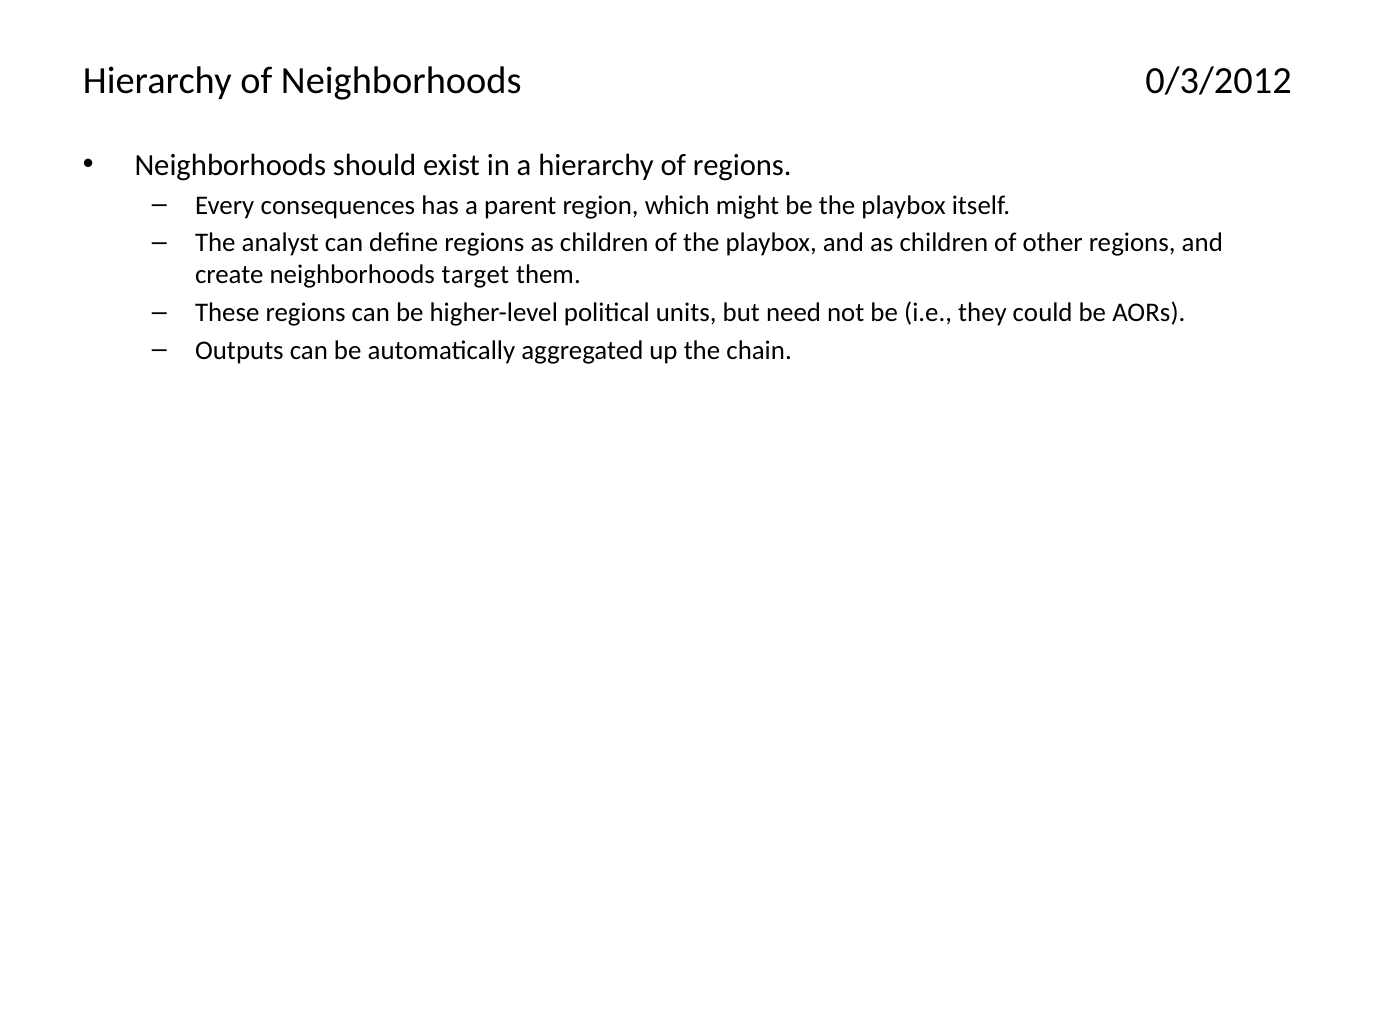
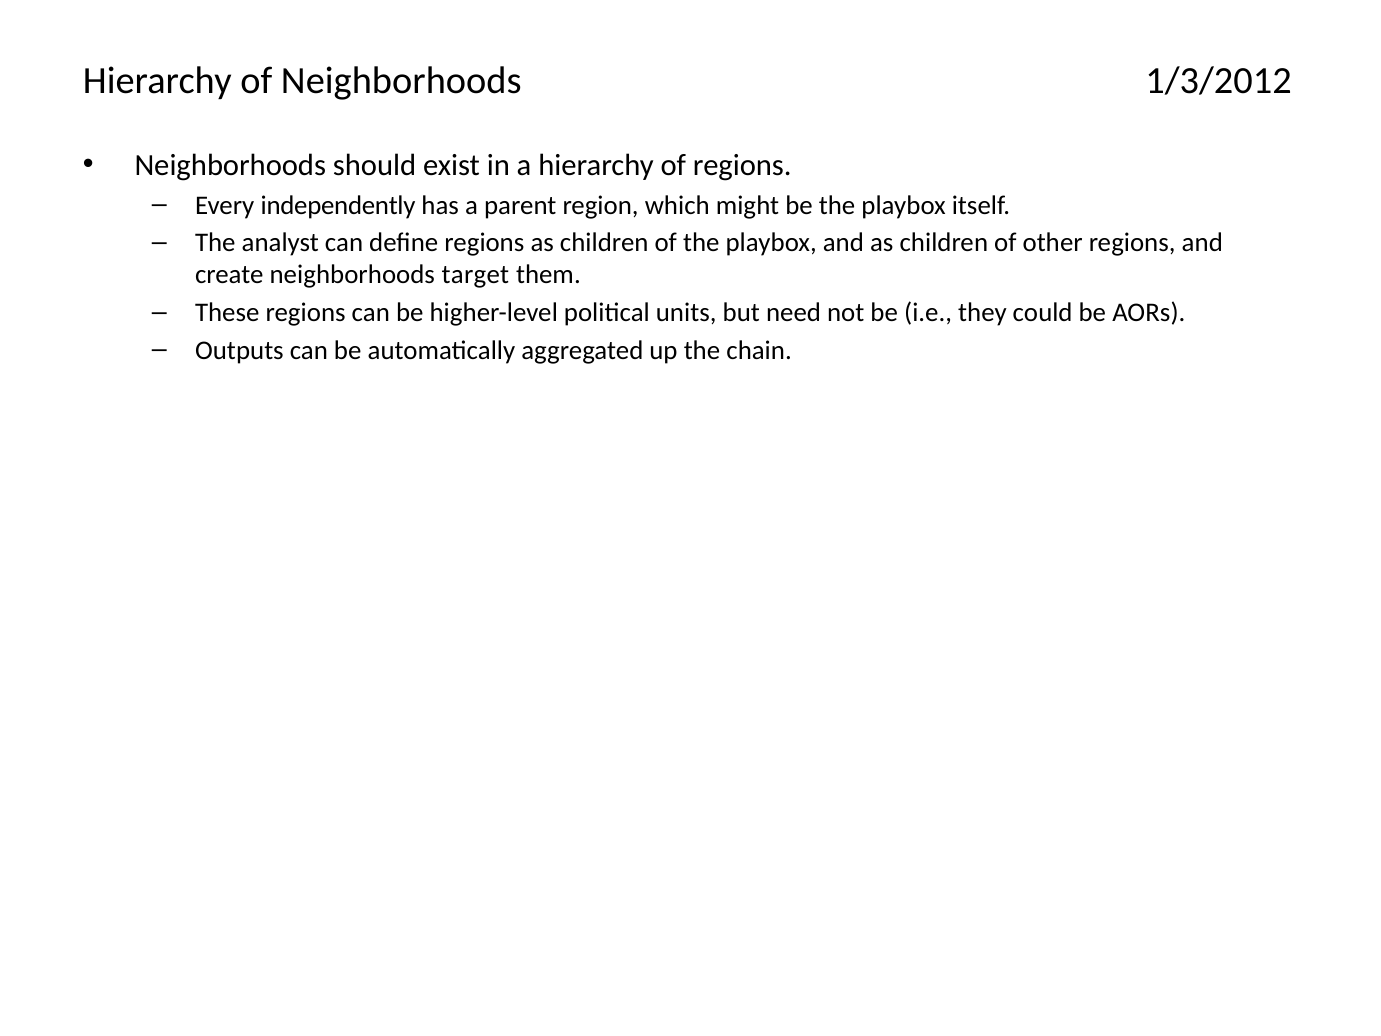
0/3/2012: 0/3/2012 -> 1/3/2012
consequences: consequences -> independently
